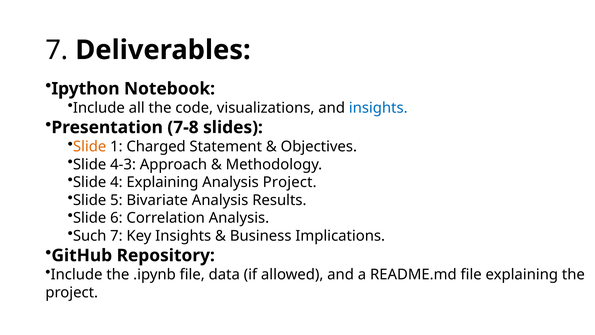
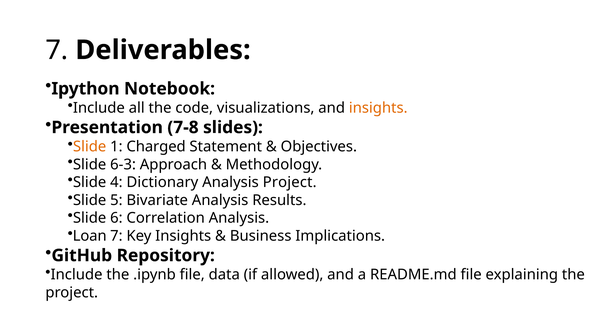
insights at (378, 108) colour: blue -> orange
4-3: 4-3 -> 6-3
4 Explaining: Explaining -> Dictionary
Such: Such -> Loan
